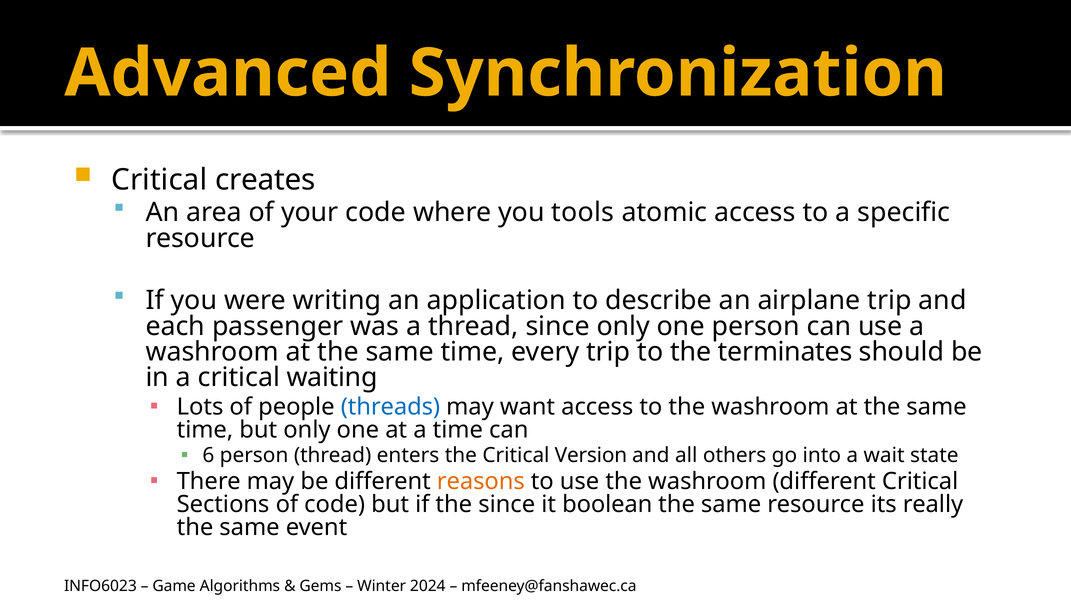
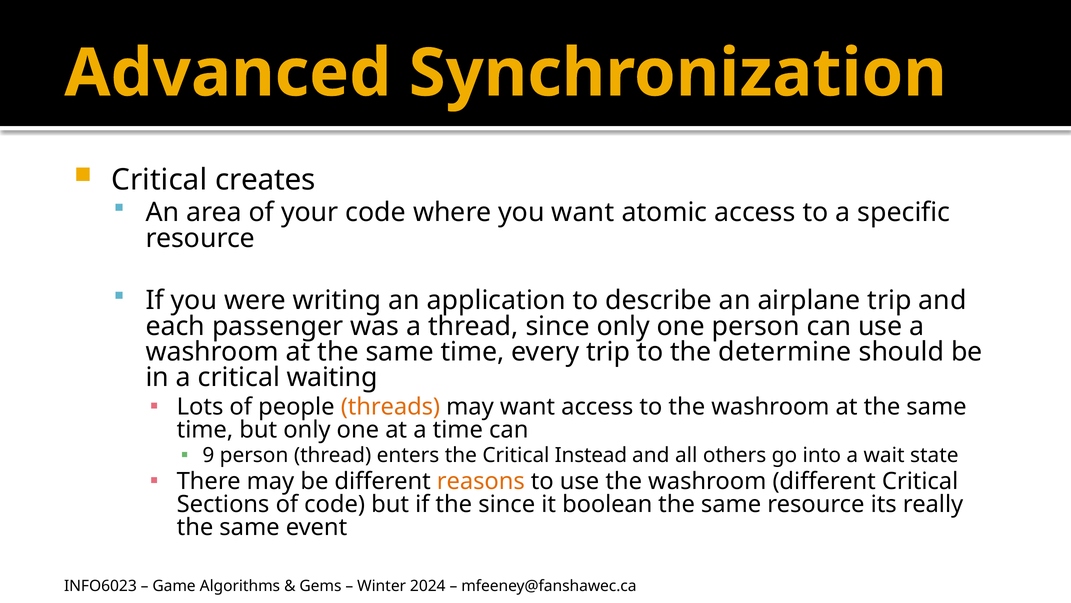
you tools: tools -> want
terminates: terminates -> determine
threads colour: blue -> orange
6: 6 -> 9
Version: Version -> Instead
